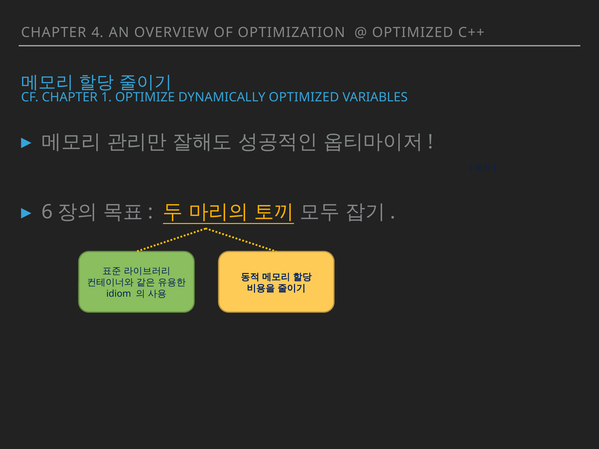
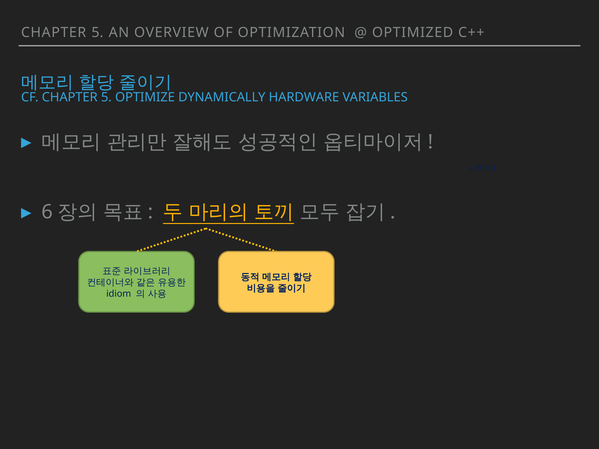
4 at (97, 32): 4 -> 5
CF CHAPTER 1: 1 -> 5
DYNAMICALLY OPTIMIZED: OPTIMIZED -> HARDWARE
